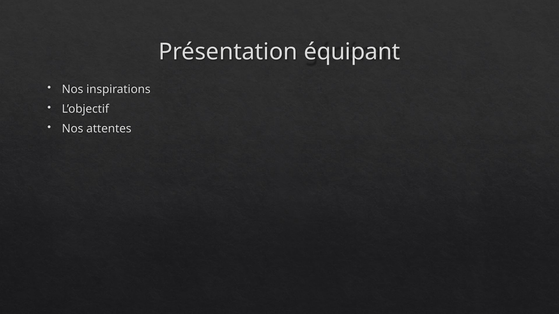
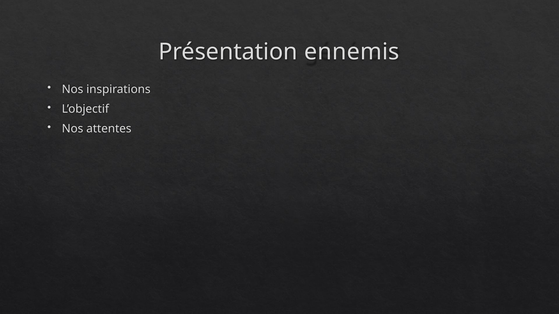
équipant: équipant -> ennemis
